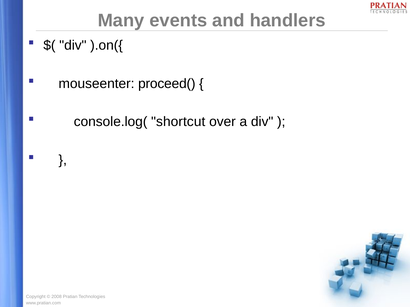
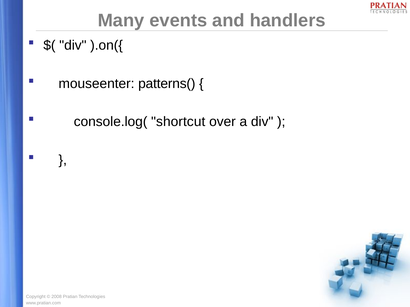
proceed(: proceed( -> patterns(
